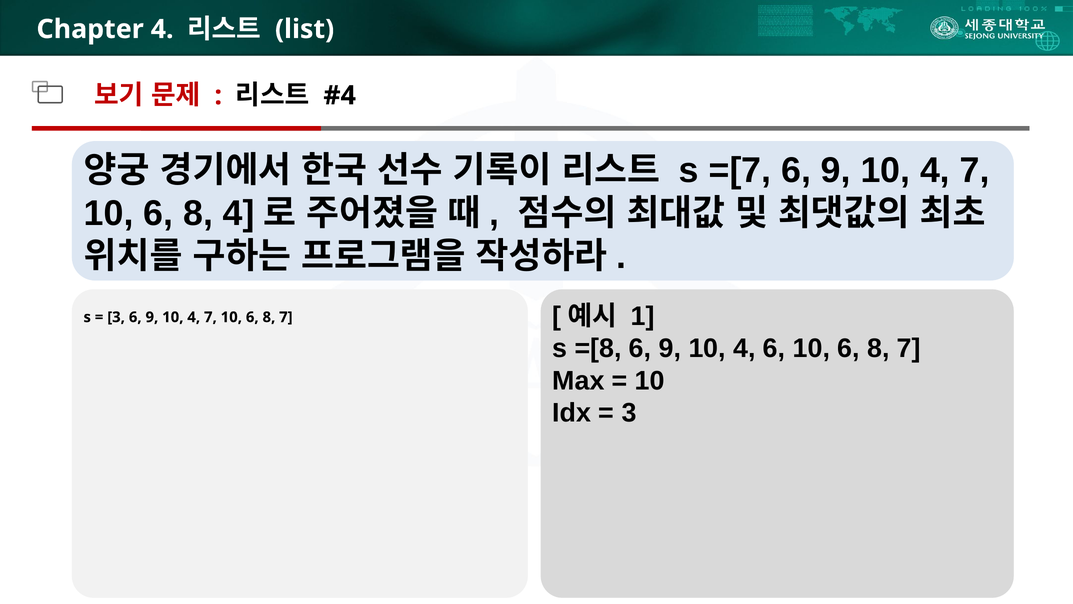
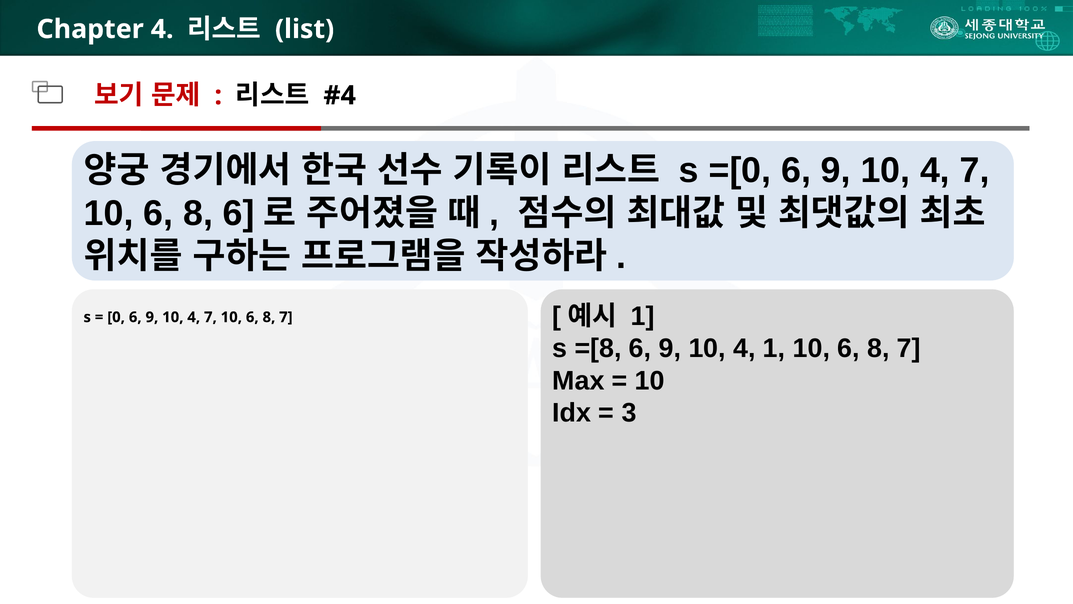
=[7: =[7 -> =[0
8 4: 4 -> 6
3 at (116, 317): 3 -> 0
4 6: 6 -> 1
